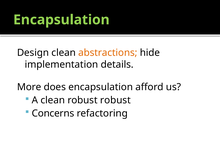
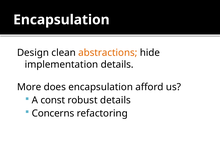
Encapsulation at (61, 20) colour: light green -> white
A clean: clean -> const
robust robust: robust -> details
